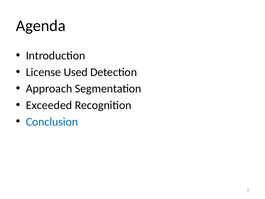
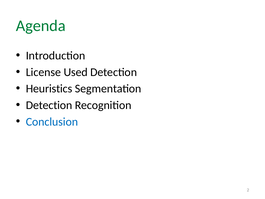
Agenda colour: black -> green
Approach: Approach -> Heuristics
Exceeded at (49, 105): Exceeded -> Detection
